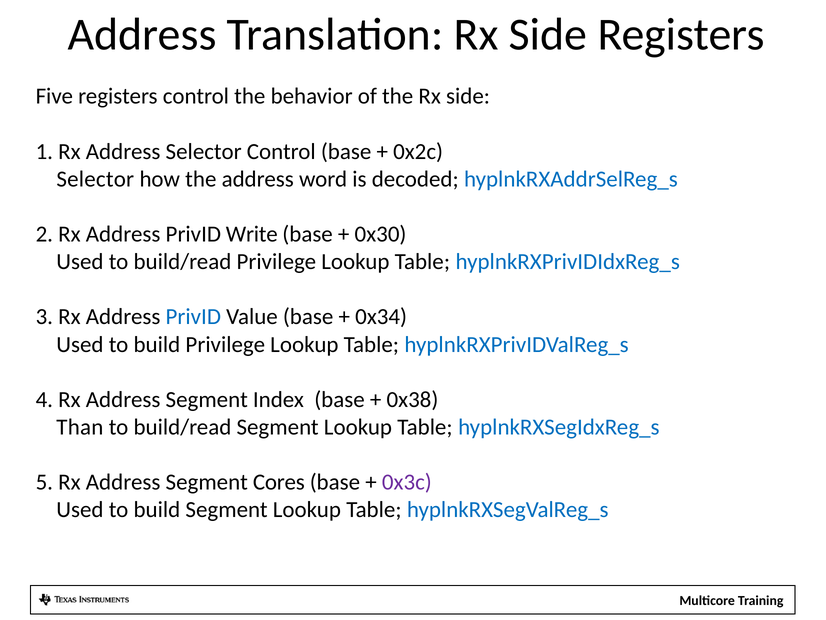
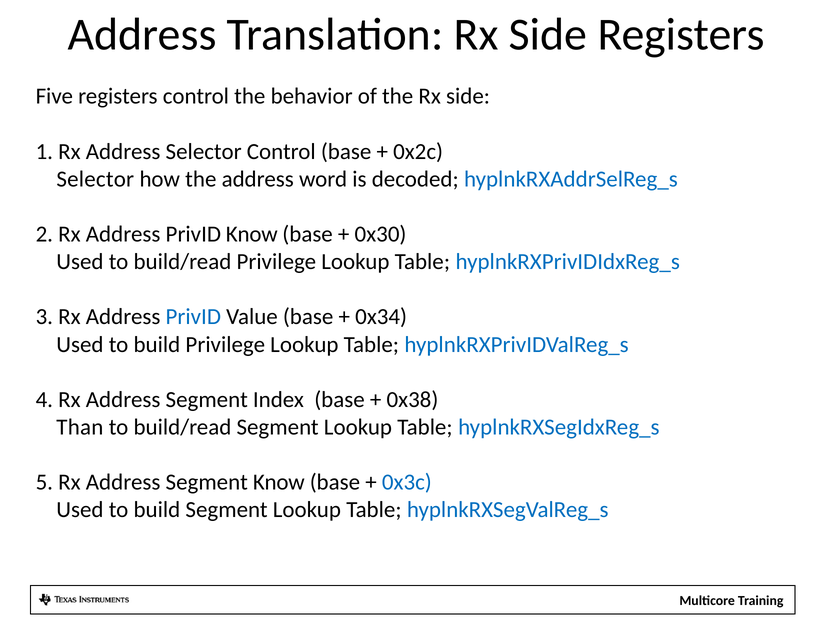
PrivID Write: Write -> Know
Segment Cores: Cores -> Know
0x3c colour: purple -> blue
